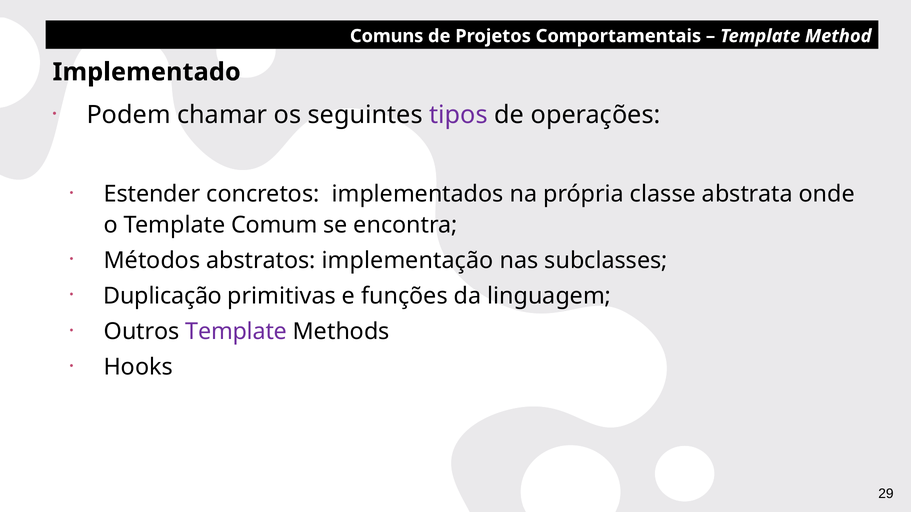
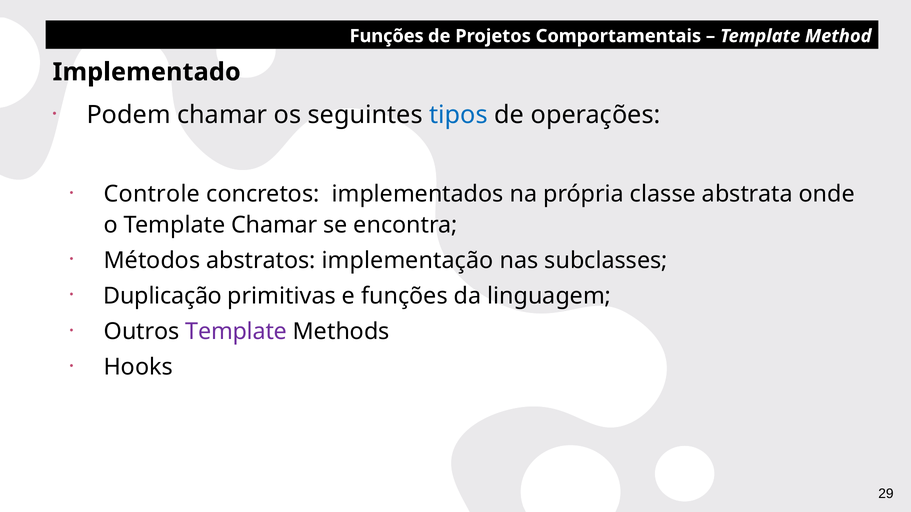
Comuns at (387, 36): Comuns -> Funções
tipos colour: purple -> blue
Estender: Estender -> Controle
Template Comum: Comum -> Chamar
